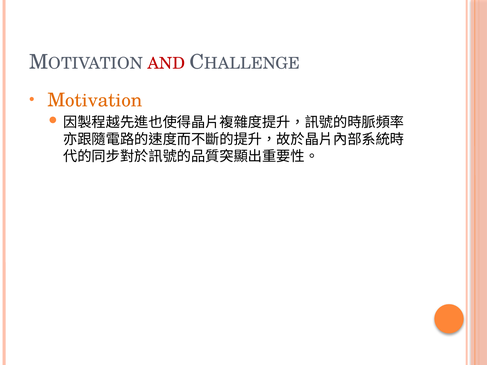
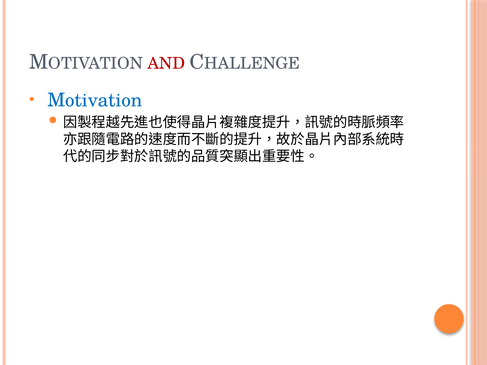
Motivation colour: orange -> blue
